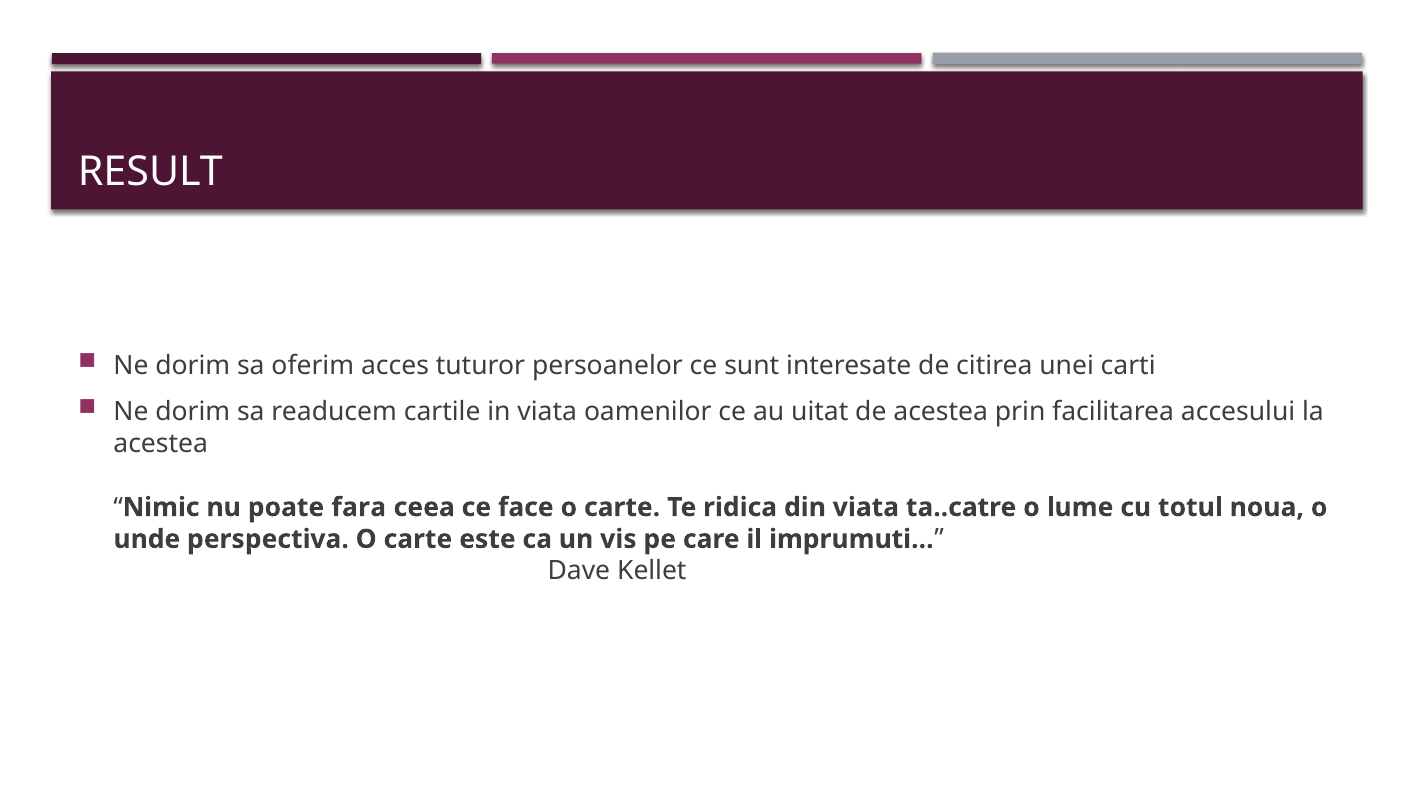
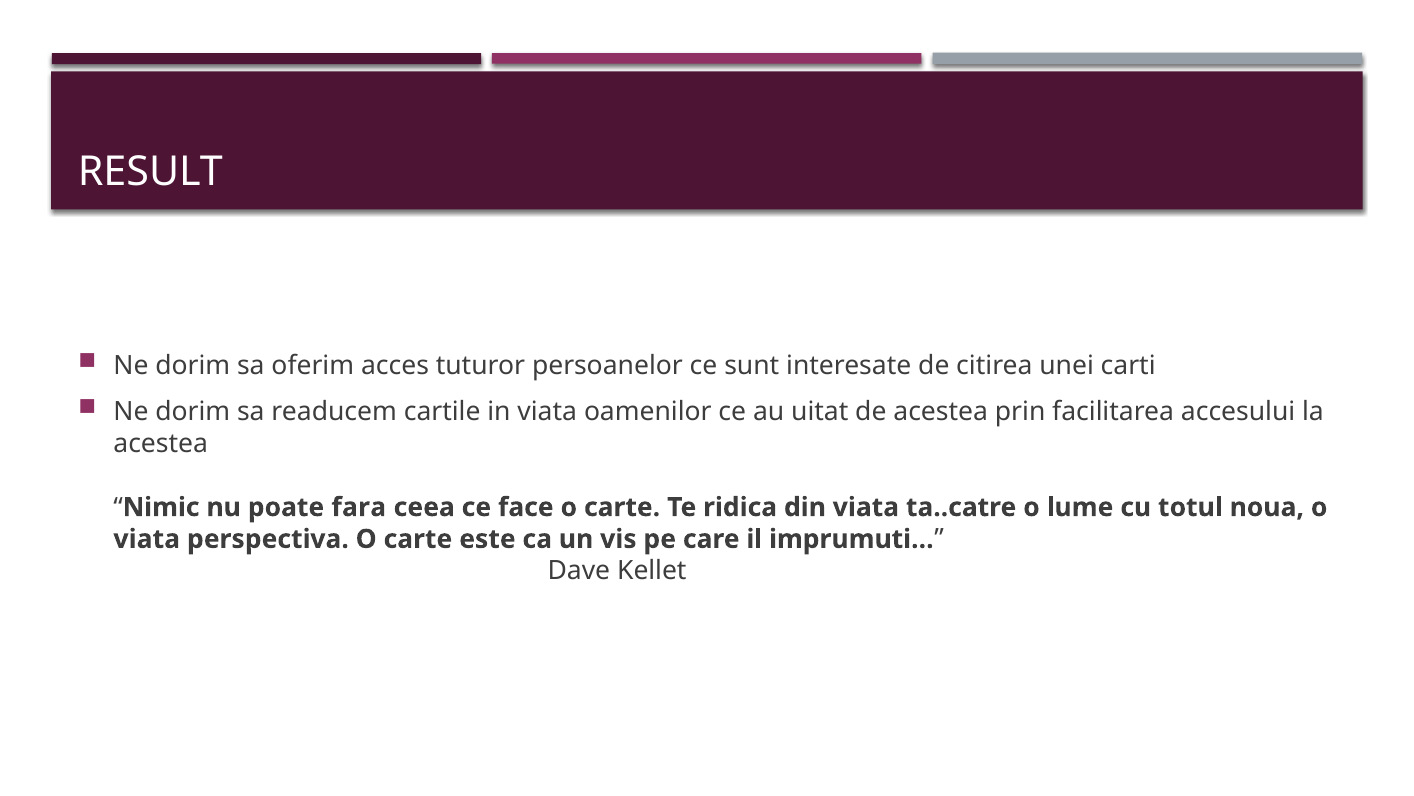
unde at (147, 539): unde -> viata
